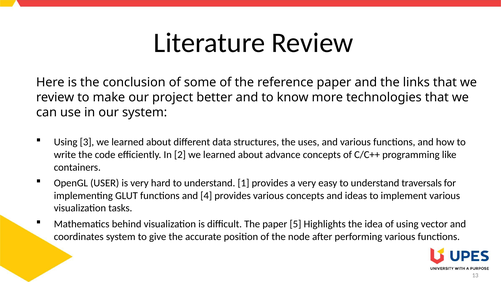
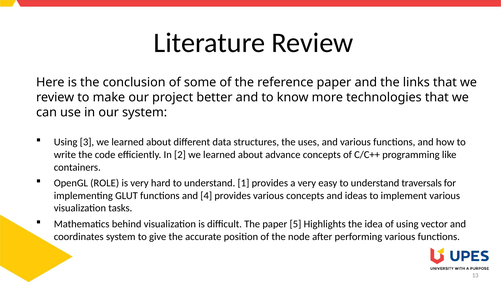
USER: USER -> ROLE
